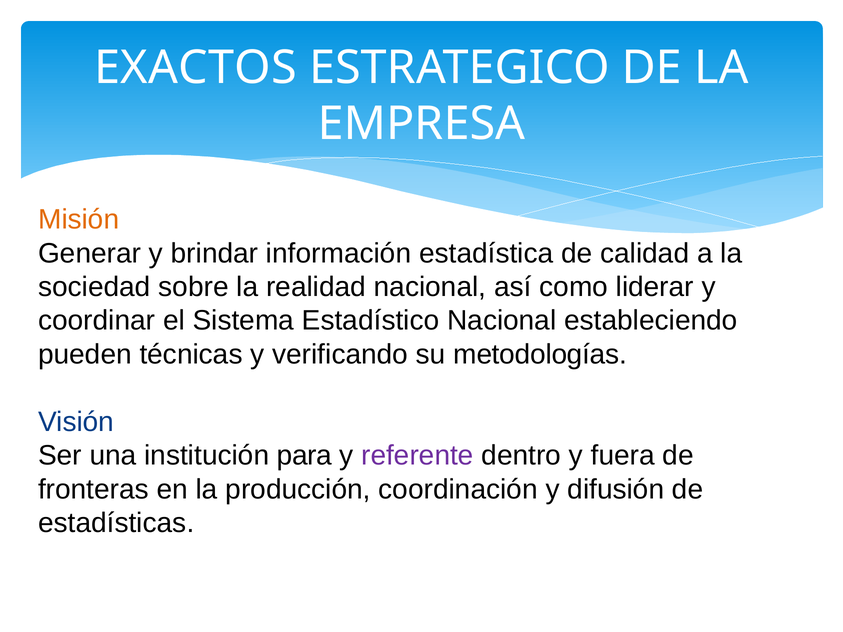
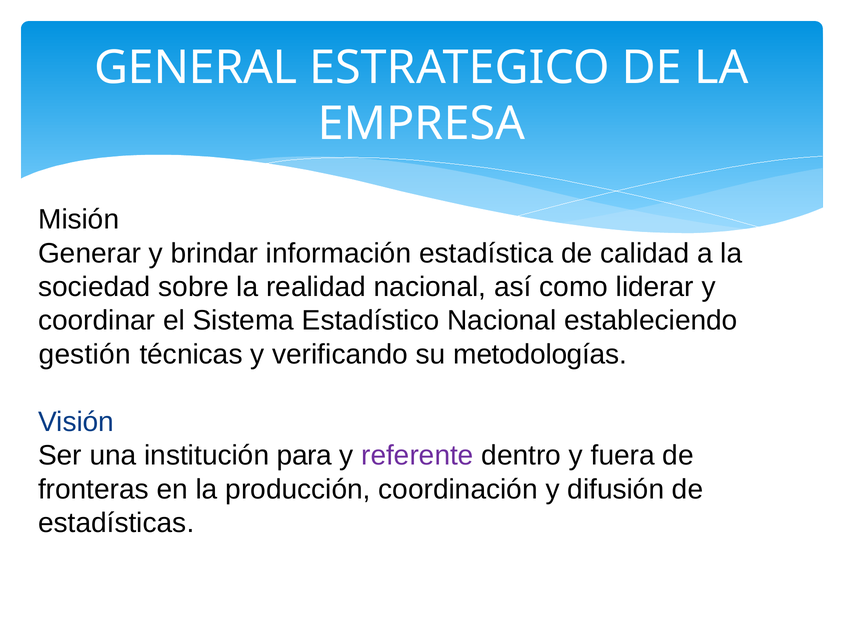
EXACTOS: EXACTOS -> GENERAL
Misión colour: orange -> black
pueden: pueden -> gestión
